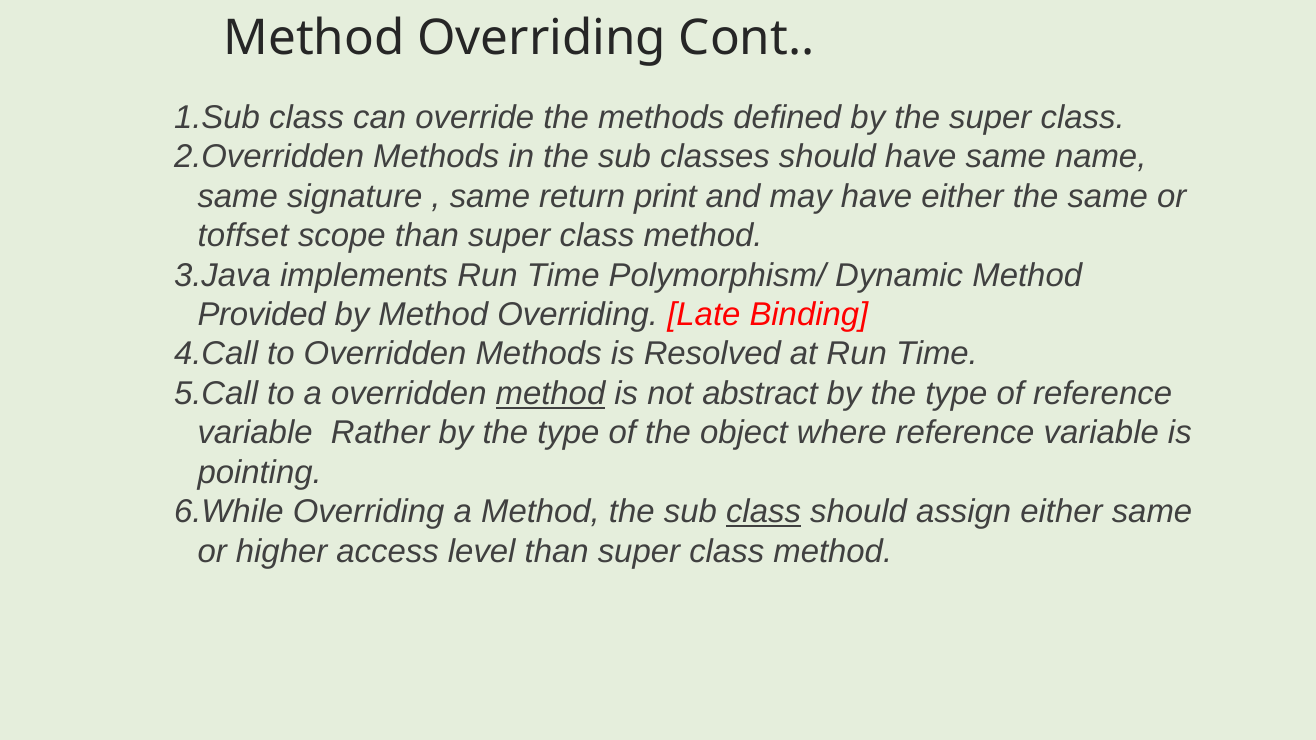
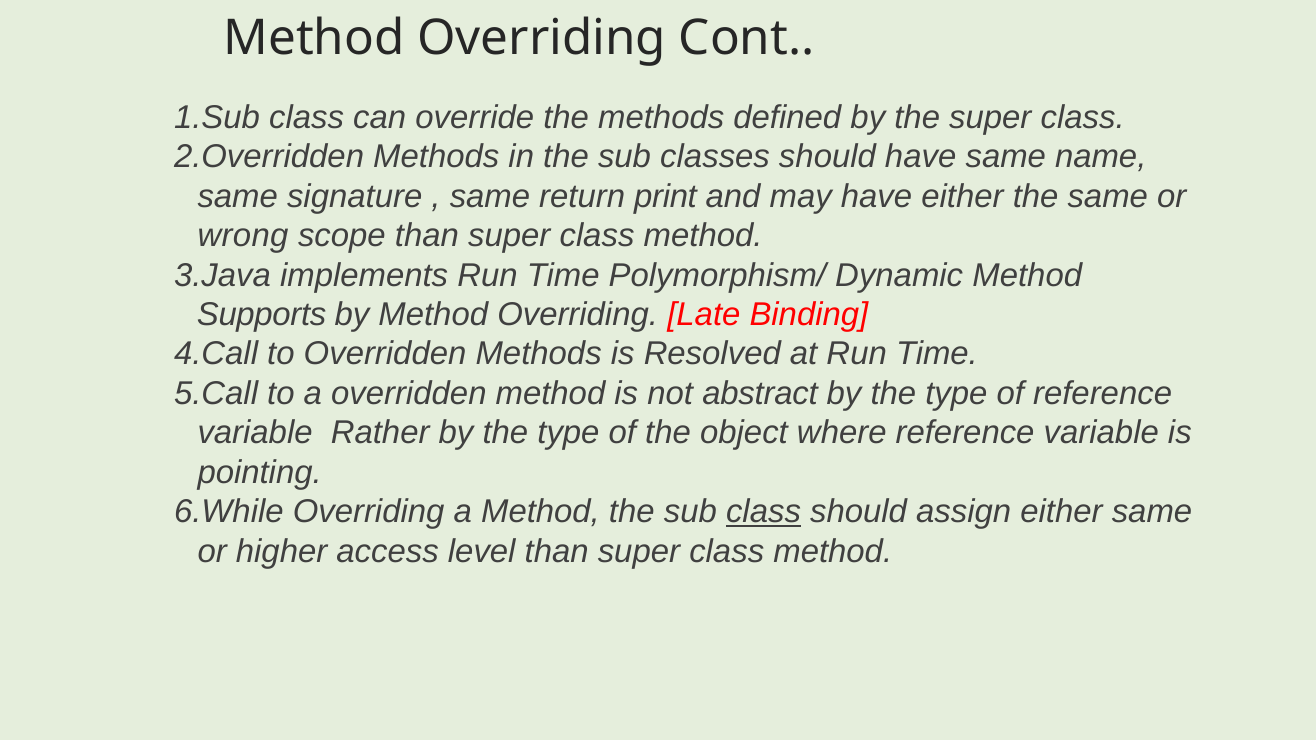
toffset: toffset -> wrong
Provided: Provided -> Supports
method at (550, 394) underline: present -> none
